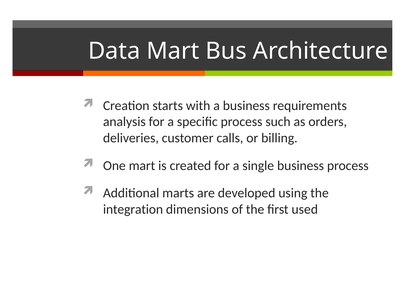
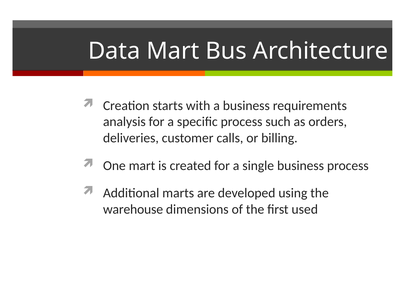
integration: integration -> warehouse
